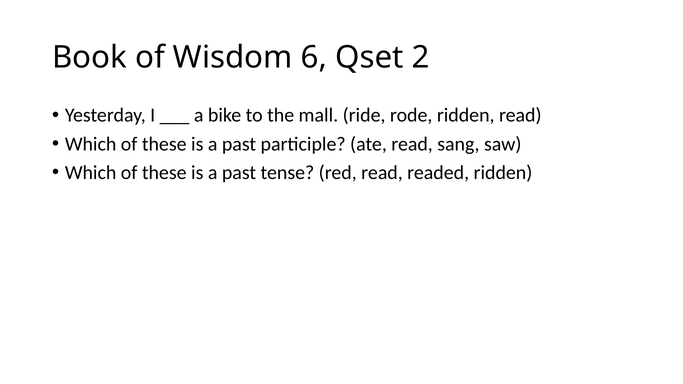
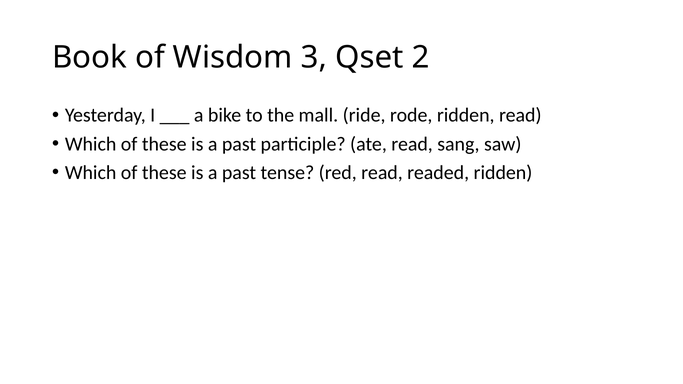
6: 6 -> 3
